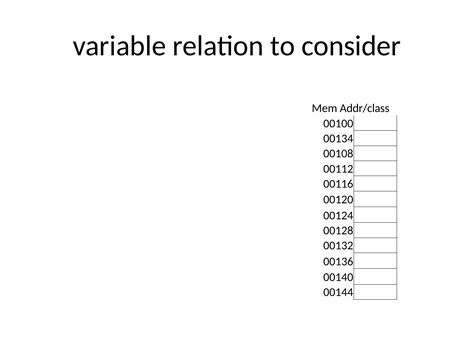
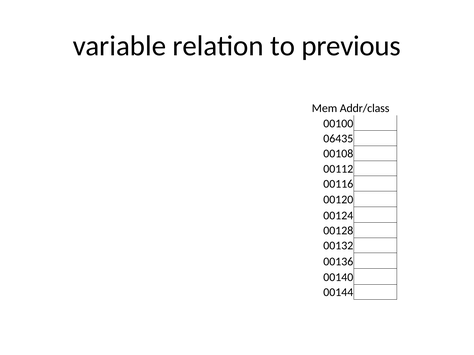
consider: consider -> previous
00134: 00134 -> 06435
